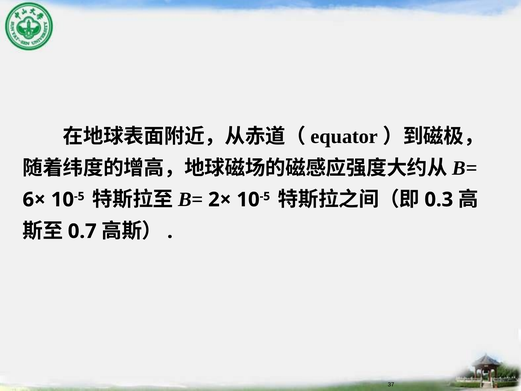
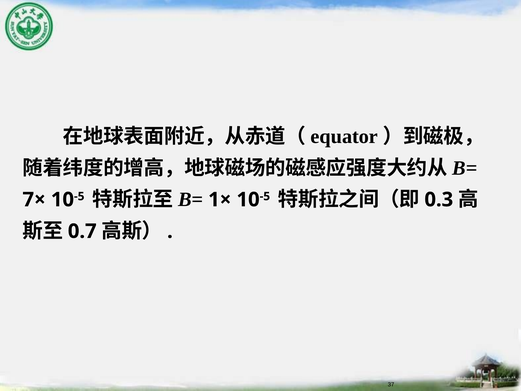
6×: 6× -> 7×
2×: 2× -> 1×
